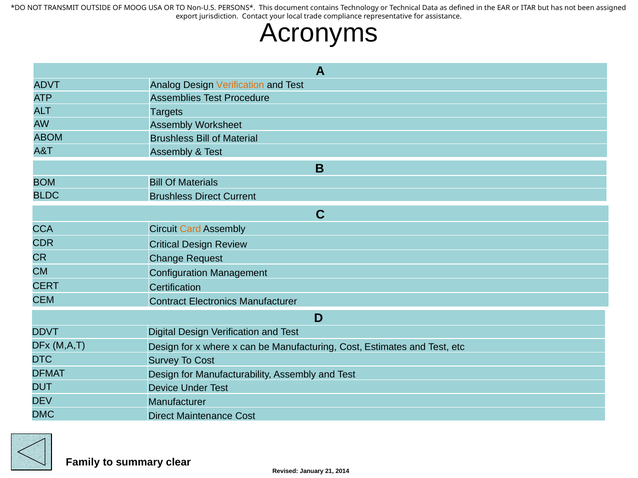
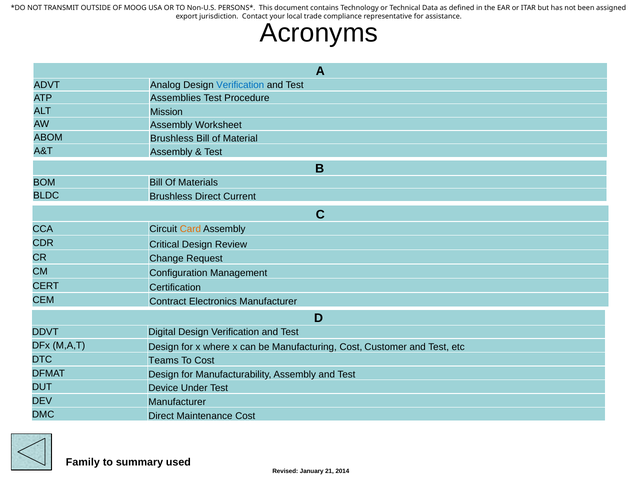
Verification at (240, 85) colour: orange -> blue
Targets: Targets -> Mission
Estimates: Estimates -> Customer
Survey: Survey -> Teams
clear: clear -> used
